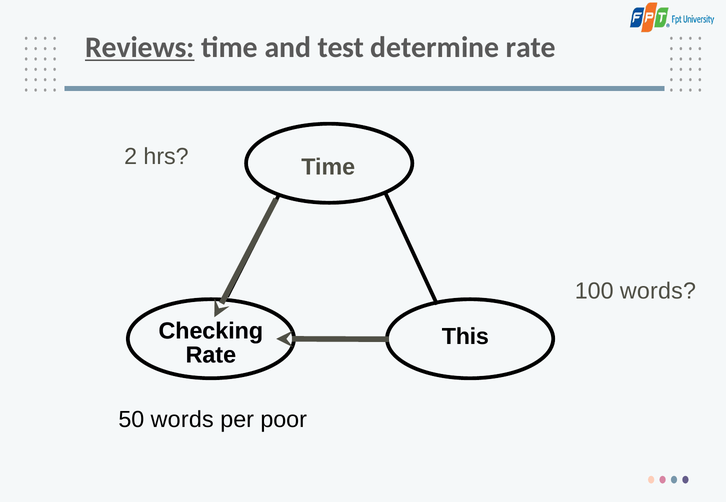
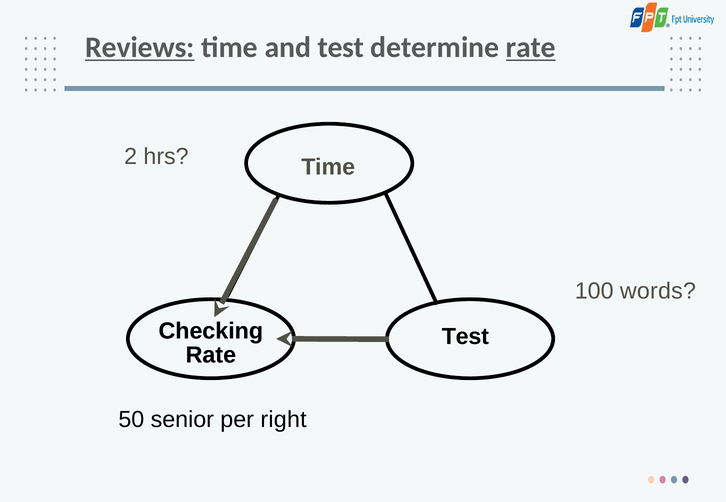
rate at (531, 48) underline: none -> present
This at (465, 337): This -> Test
50 words: words -> senior
poor: poor -> right
